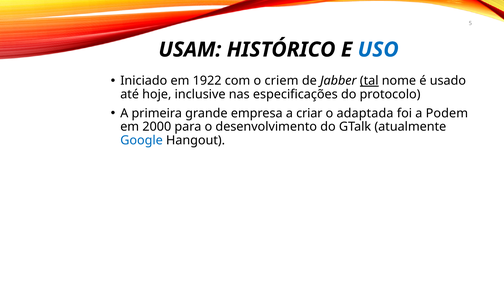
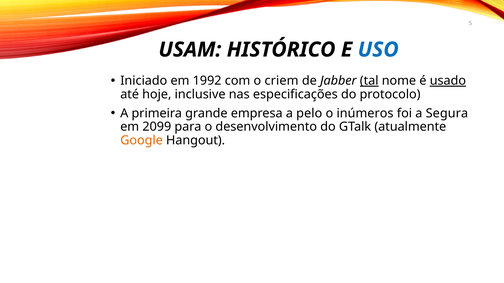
1922: 1922 -> 1992
usado underline: none -> present
criar: criar -> pelo
adaptada: adaptada -> inúmeros
Podem: Podem -> Segura
2000: 2000 -> 2099
Google colour: blue -> orange
